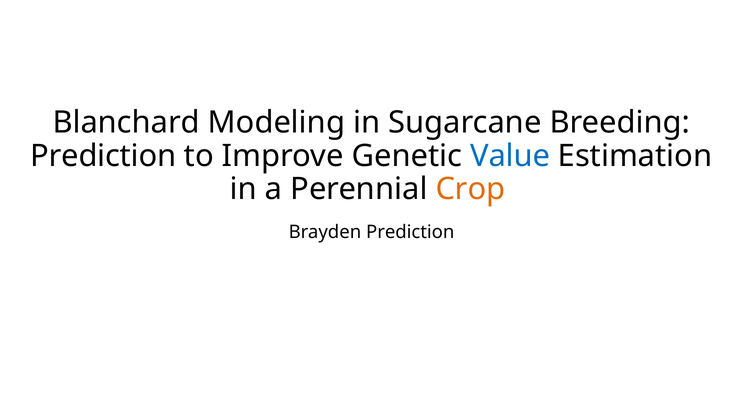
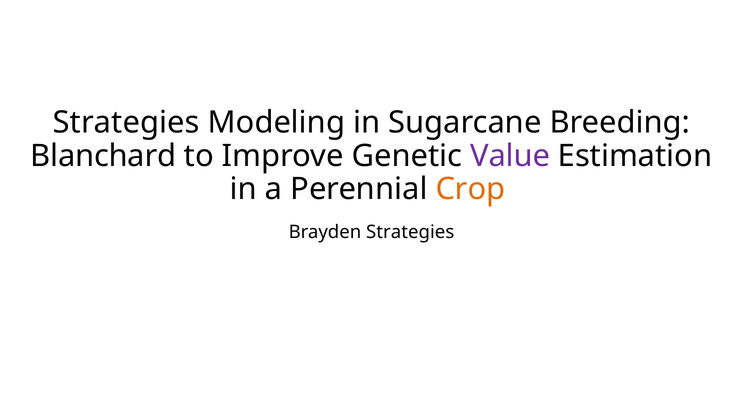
Blanchard at (126, 122): Blanchard -> Strategies
Prediction at (103, 156): Prediction -> Blanchard
Value colour: blue -> purple
Brayden Prediction: Prediction -> Strategies
